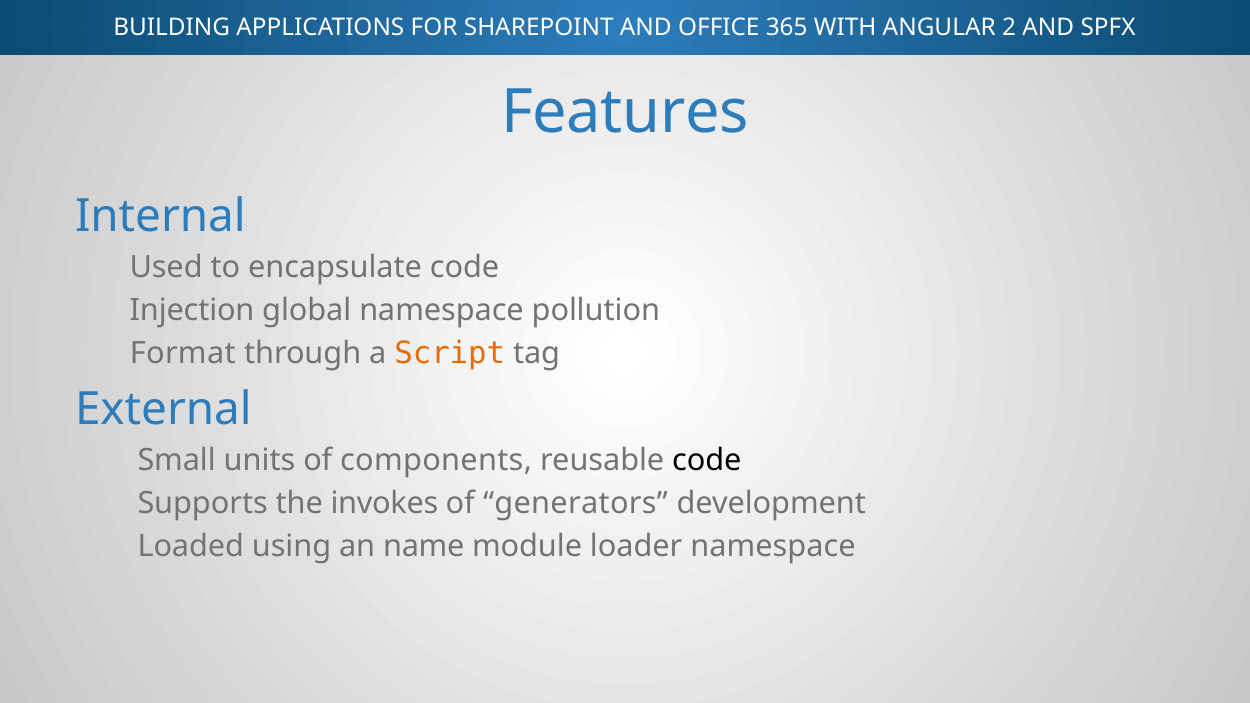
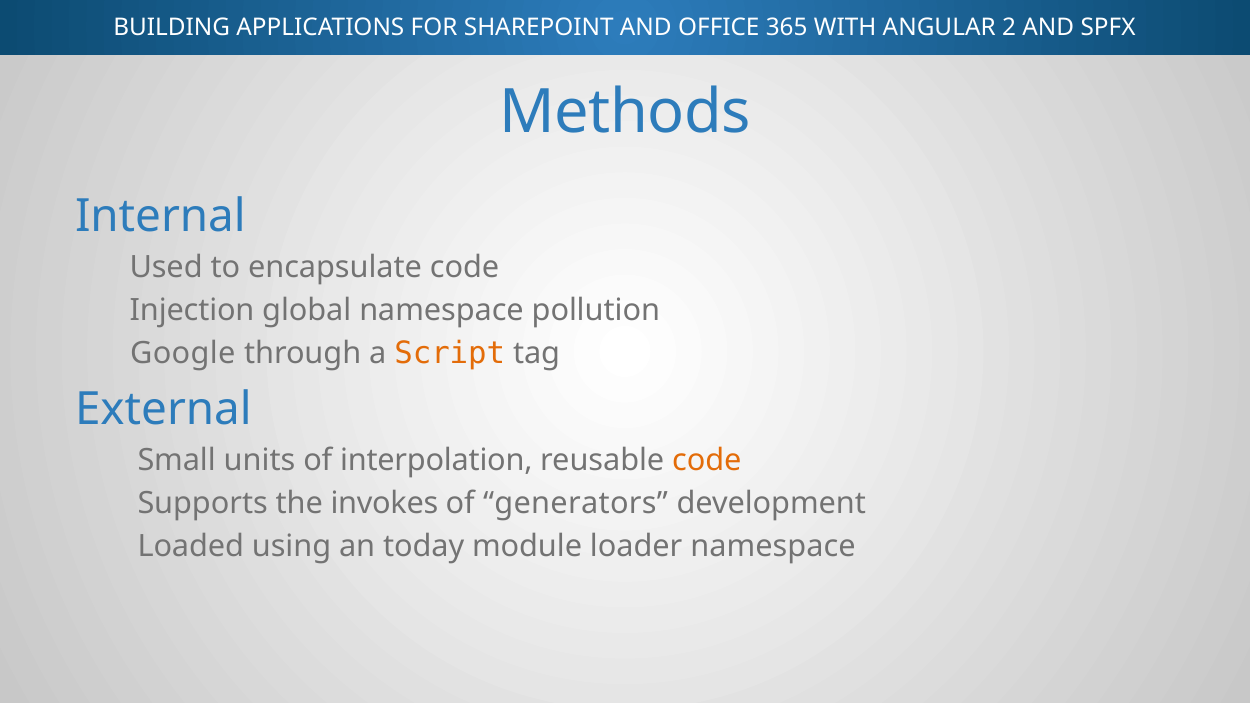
Features: Features -> Methods
Format: Format -> Google
components: components -> interpolation
code at (707, 461) colour: black -> orange
name: name -> today
